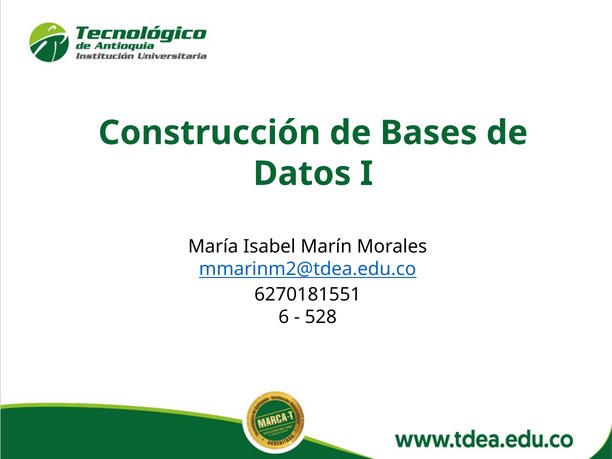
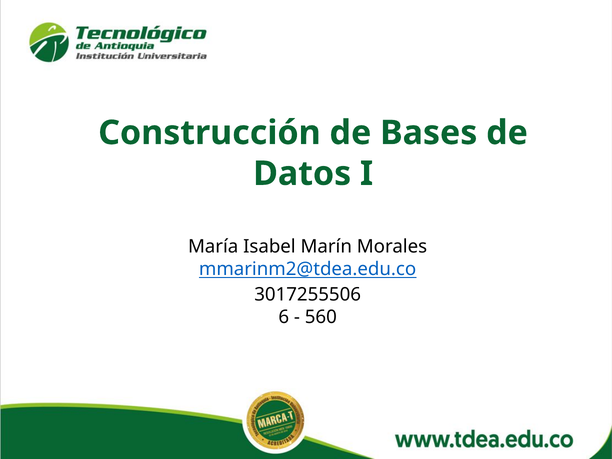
6270181551: 6270181551 -> 3017255506
528: 528 -> 560
